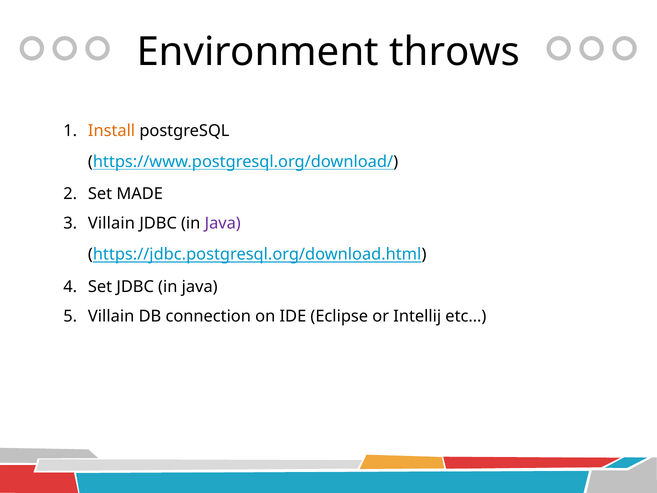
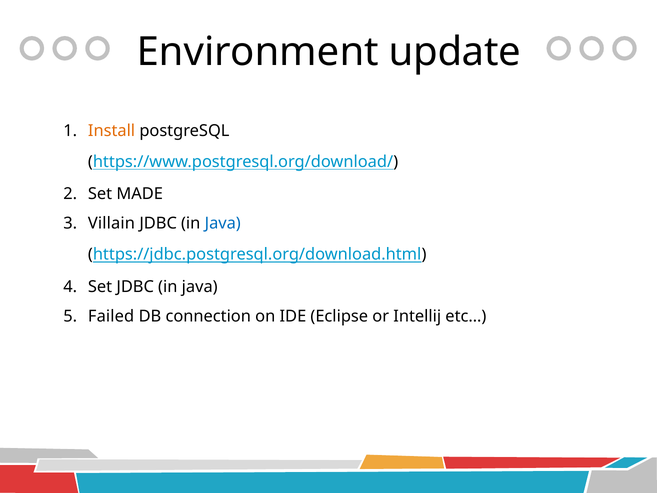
throws: throws -> update
Java at (223, 223) colour: purple -> blue
Villain at (111, 316): Villain -> Failed
